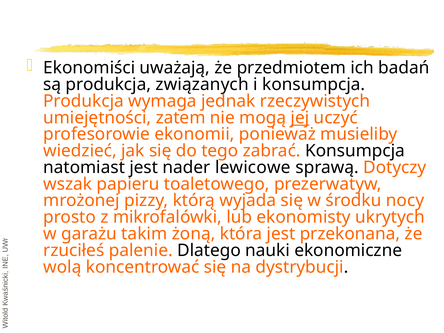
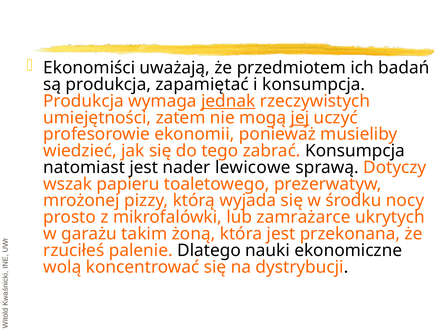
związanych: związanych -> zapamiętać
jednak underline: none -> present
ekonomisty: ekonomisty -> zamrażarce
